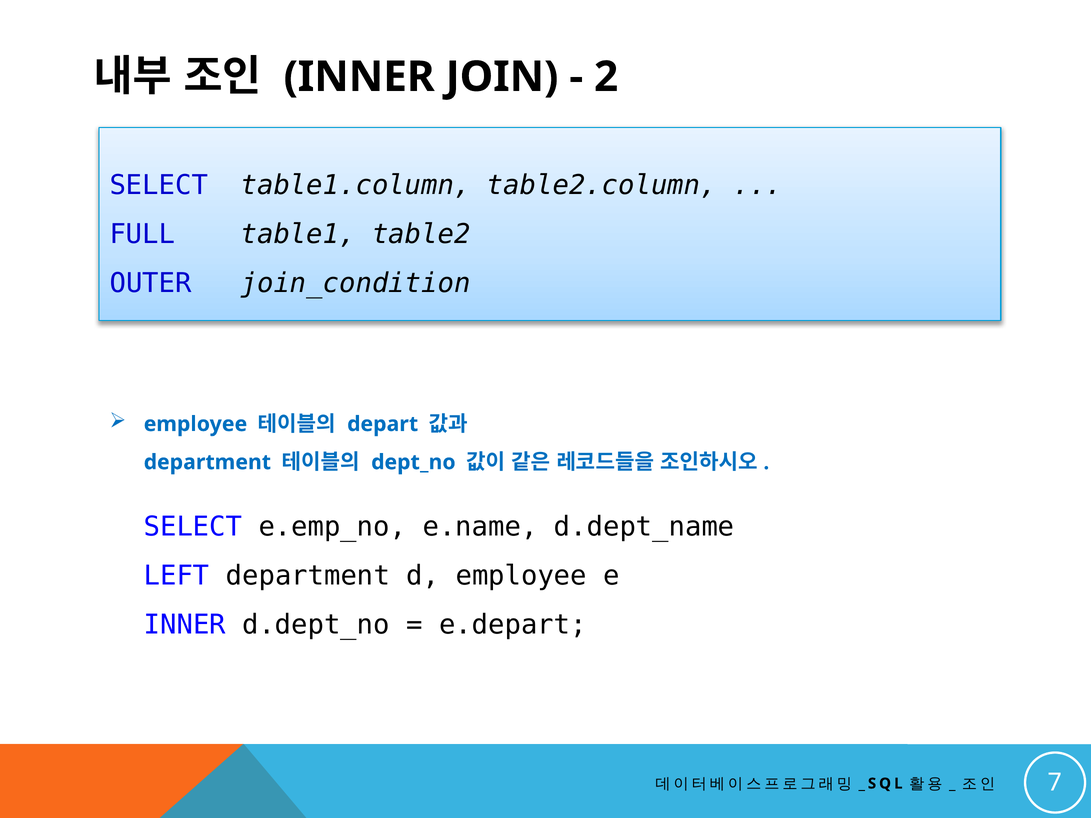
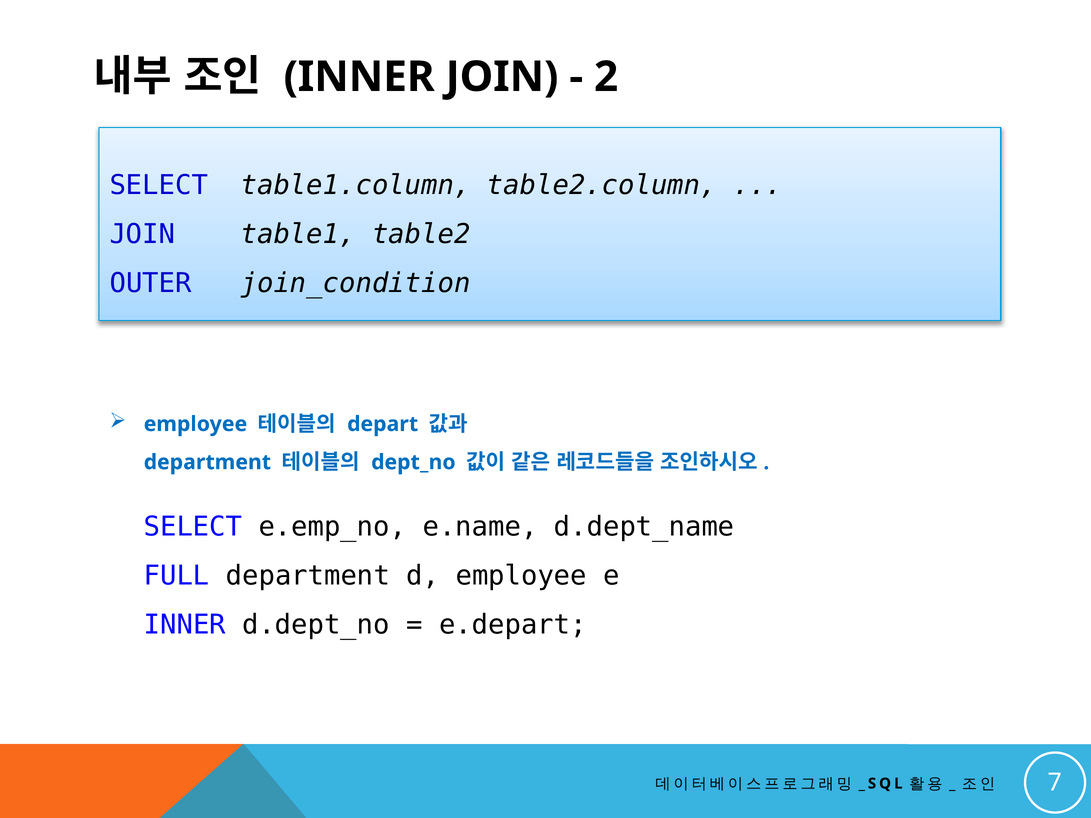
FULL at (142, 234): FULL -> JOIN
LEFT: LEFT -> FULL
